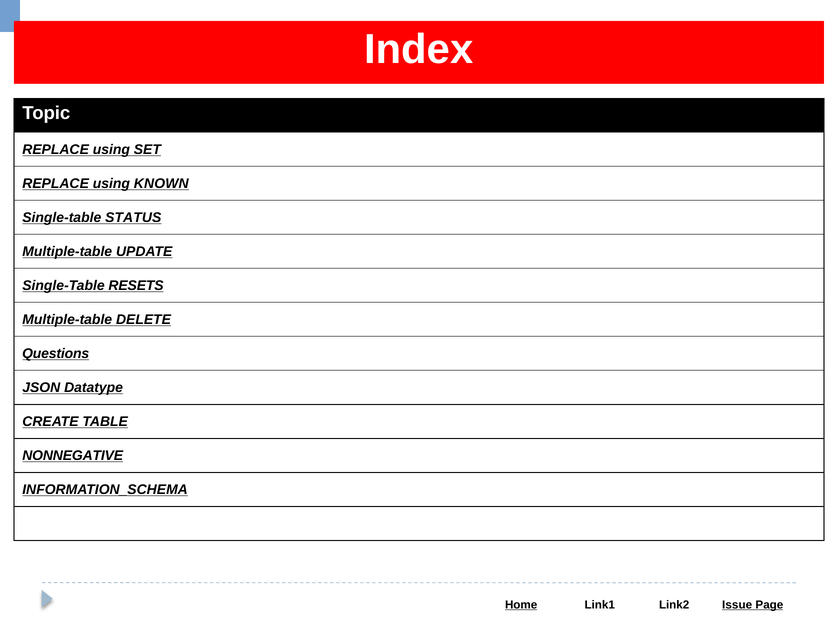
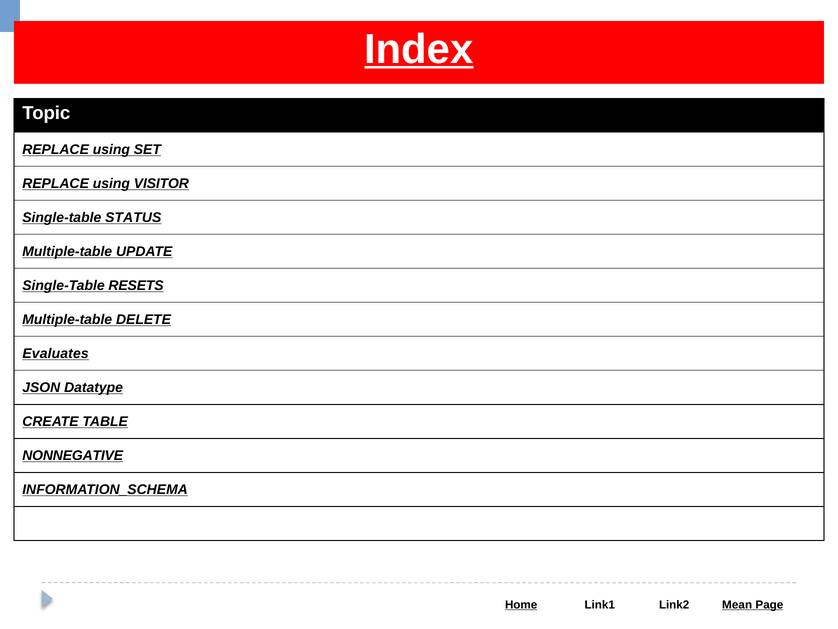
Index underline: none -> present
KNOWN: KNOWN -> VISITOR
Questions: Questions -> Evaluates
Issue: Issue -> Mean
